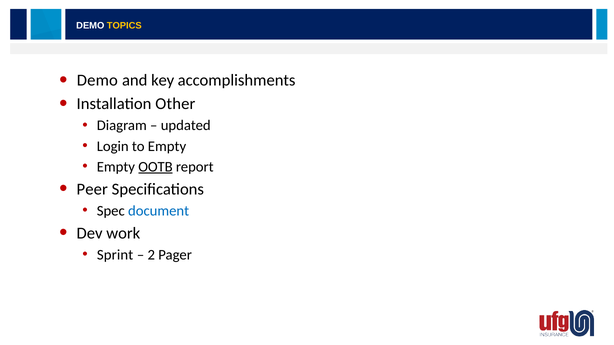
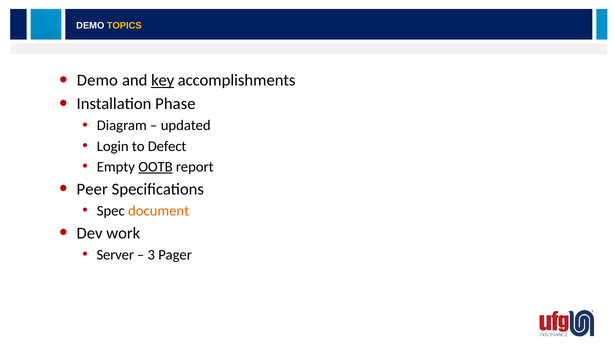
key underline: none -> present
Other: Other -> Phase
to Empty: Empty -> Defect
document colour: blue -> orange
Sprint: Sprint -> Server
2: 2 -> 3
